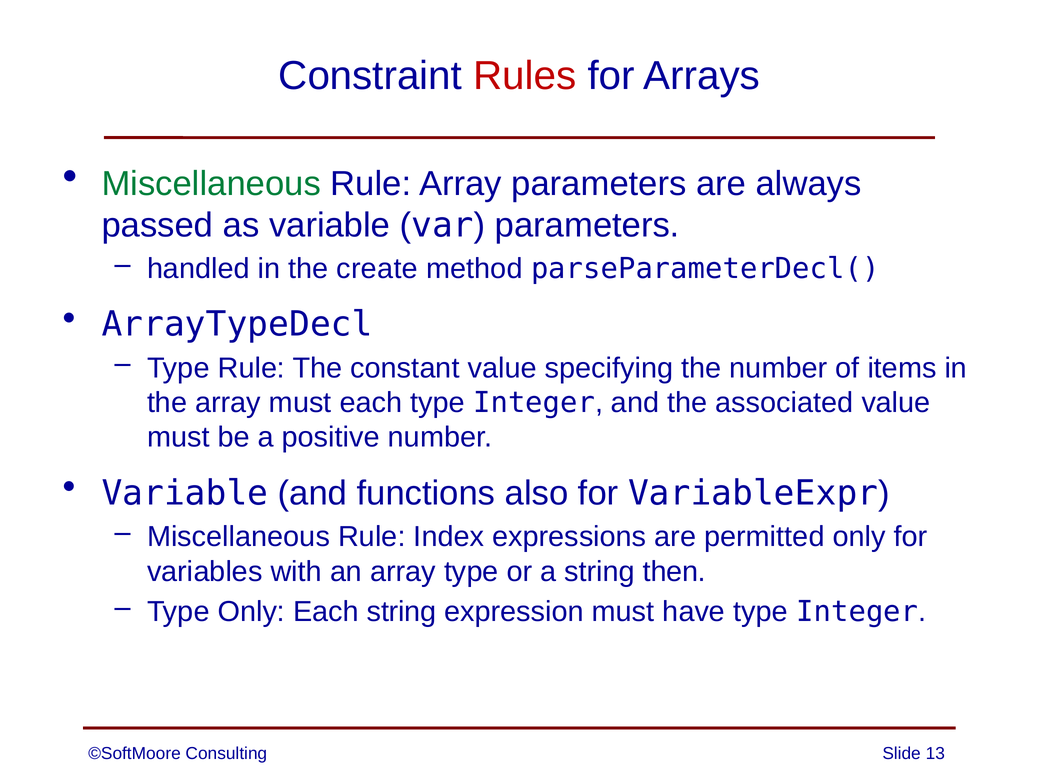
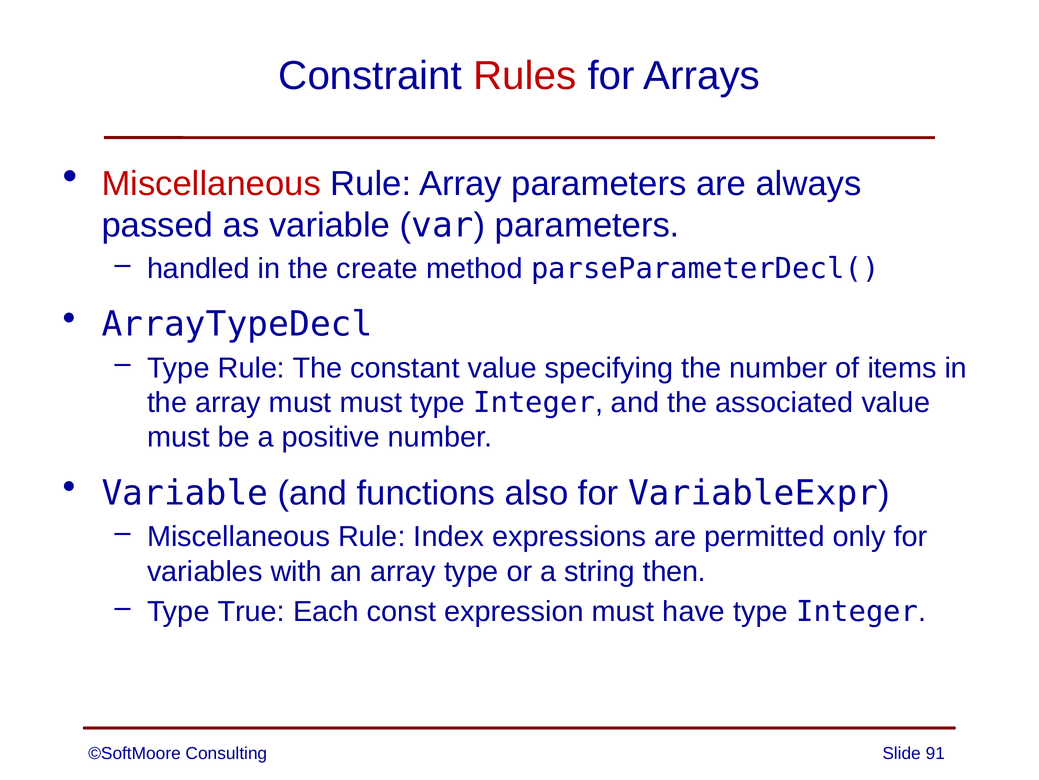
Miscellaneous at (211, 183) colour: green -> red
must each: each -> must
Type Only: Only -> True
Each string: string -> const
13: 13 -> 91
